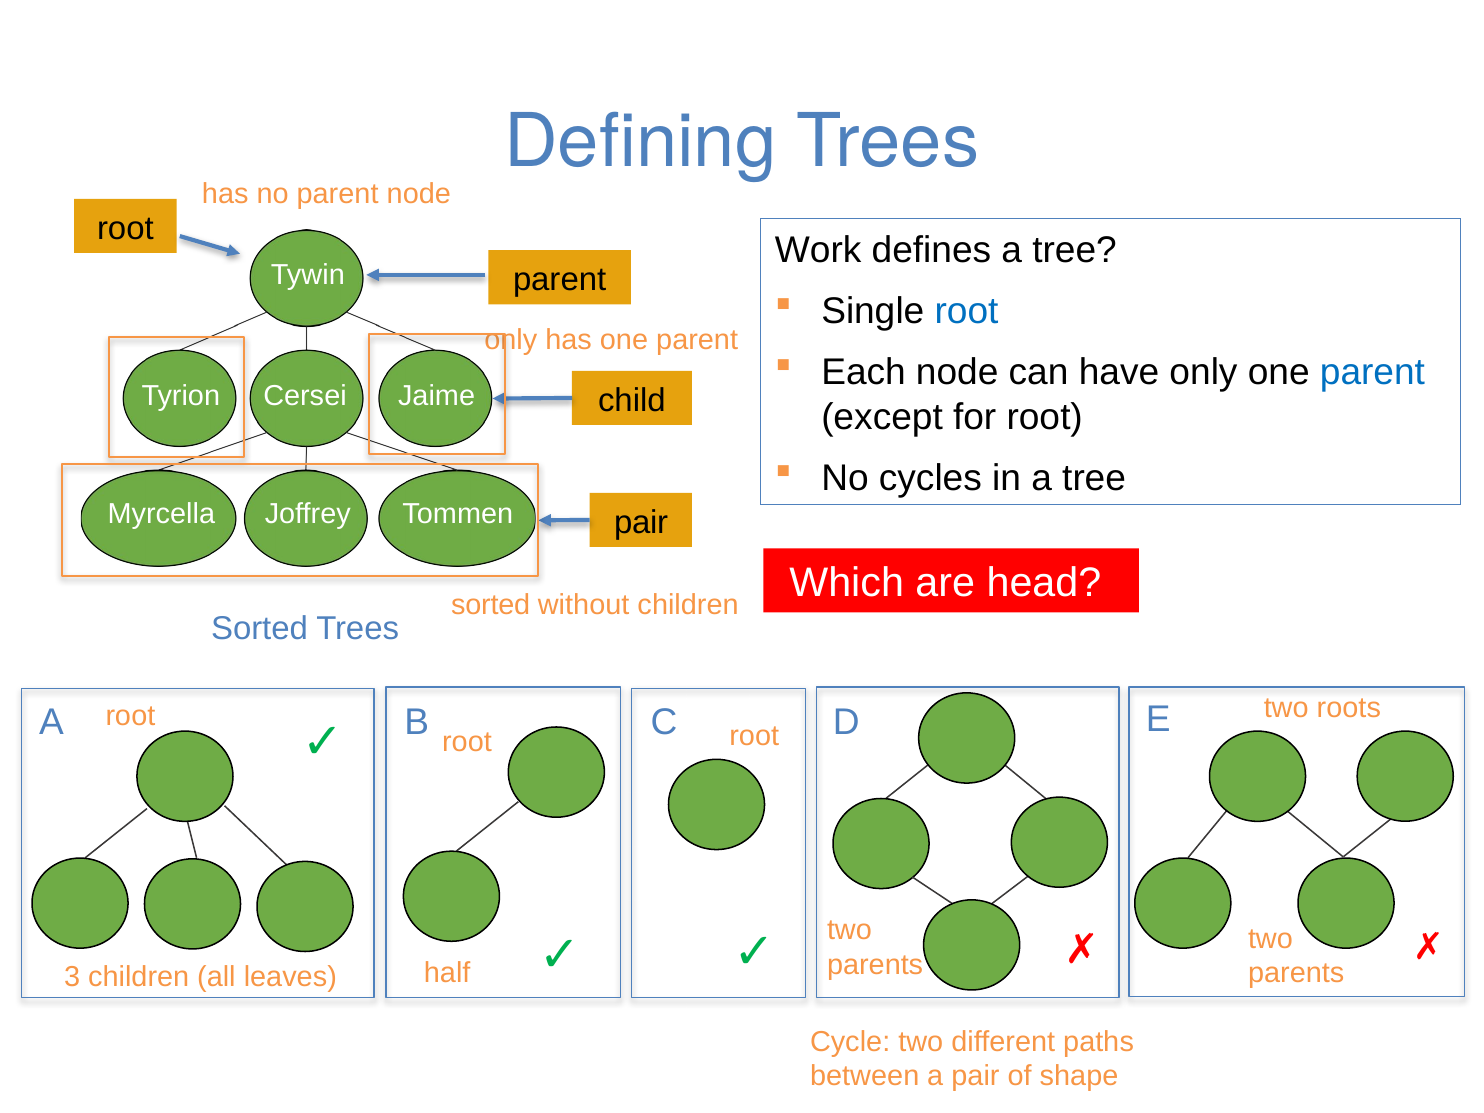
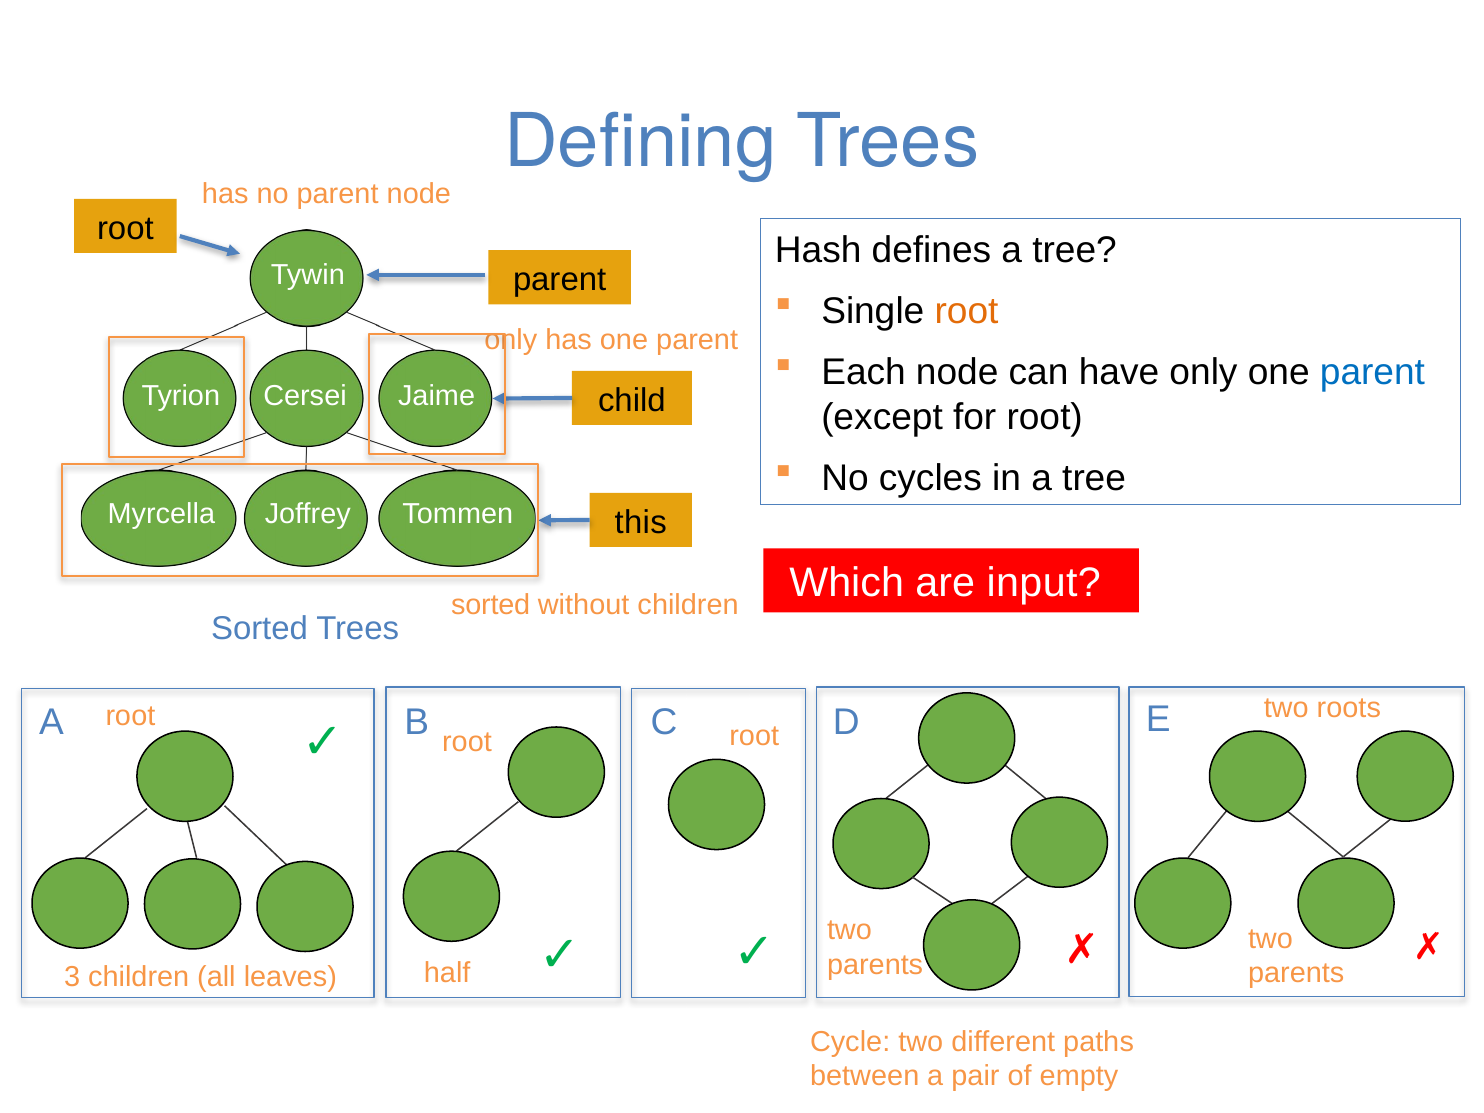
Work: Work -> Hash
root at (966, 311) colour: blue -> orange
pair at (641, 522): pair -> this
head: head -> input
shape: shape -> empty
